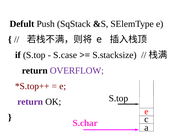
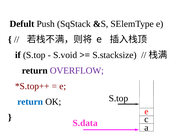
S.case: S.case -> S.void
return at (30, 102) colour: purple -> blue
S.char: S.char -> S.data
